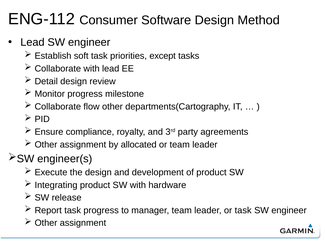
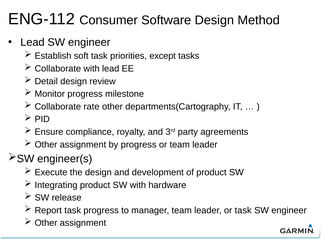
flow: flow -> rate
by allocated: allocated -> progress
